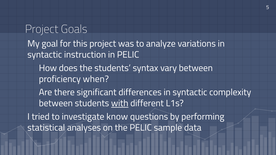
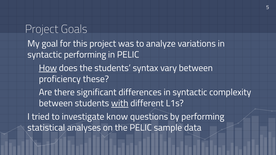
syntactic instruction: instruction -> performing
How underline: none -> present
when: when -> these
